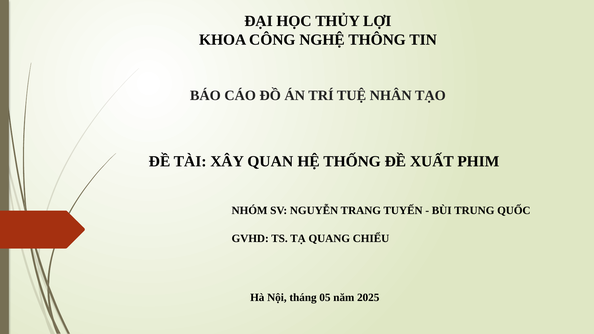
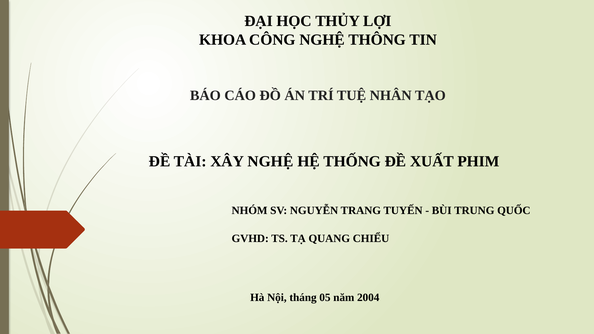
XÂY QUAN: QUAN -> NGHỆ
2025: 2025 -> 2004
